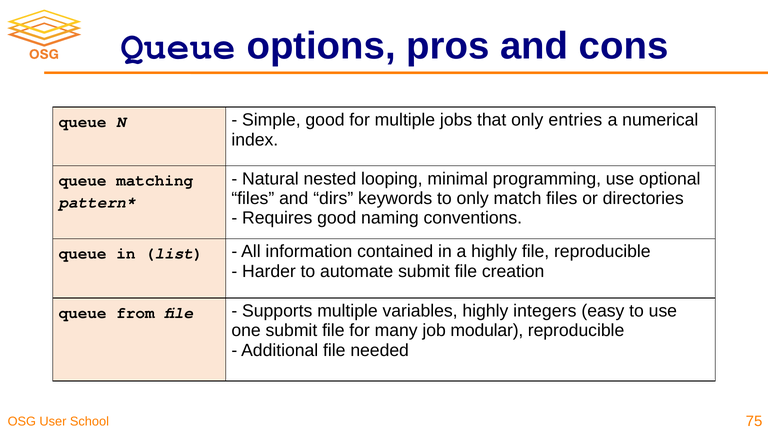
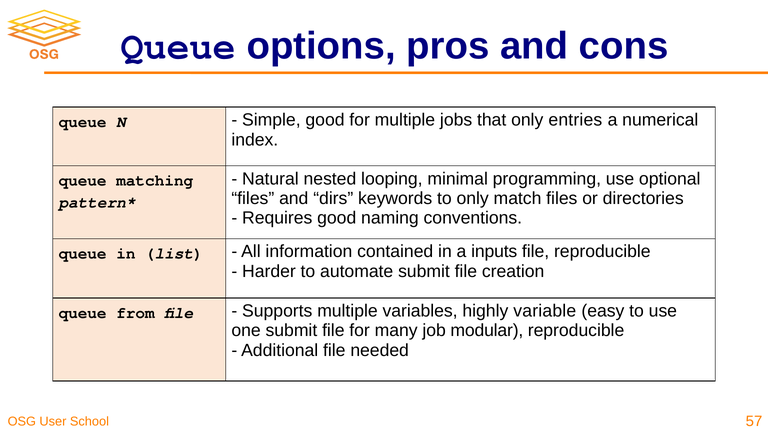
a highly: highly -> inputs
integers: integers -> variable
75: 75 -> 57
